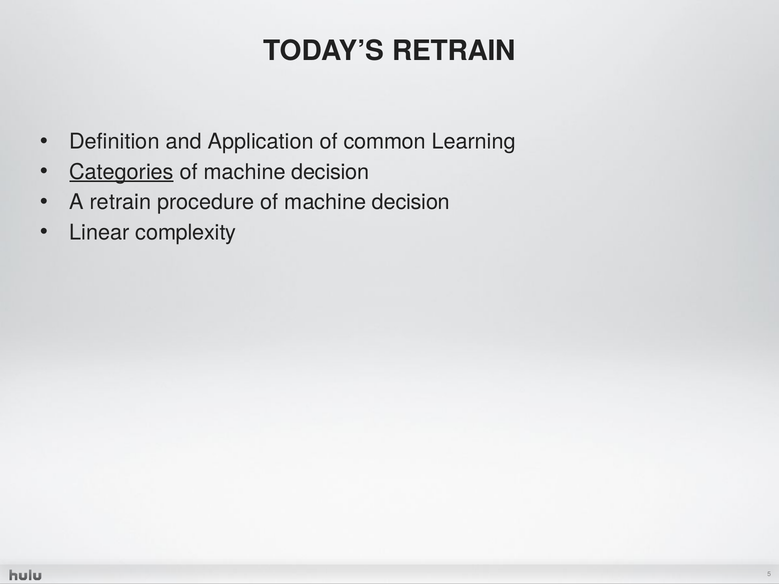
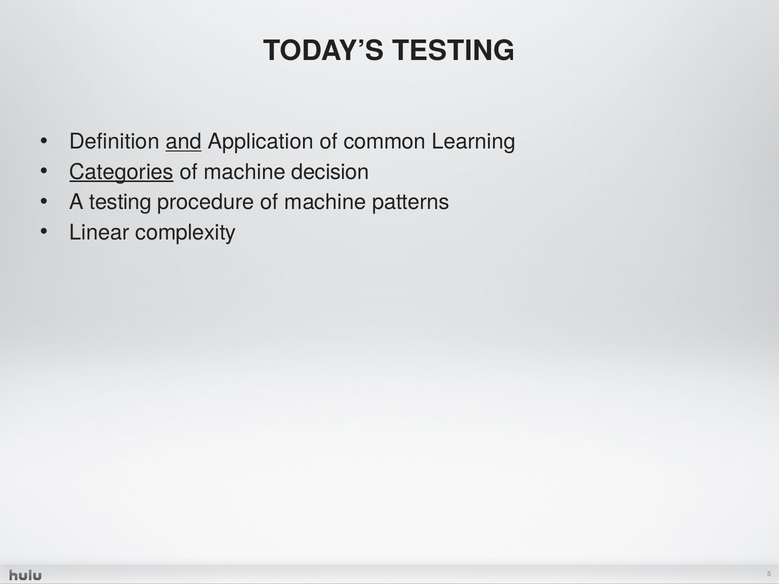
TODAY’S RETRAIN: RETRAIN -> TESTING
and underline: none -> present
A retrain: retrain -> testing
procedure of machine decision: decision -> patterns
